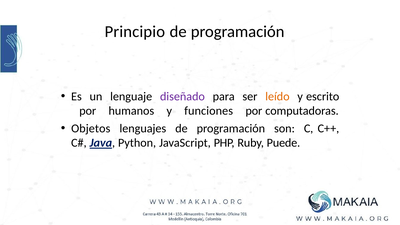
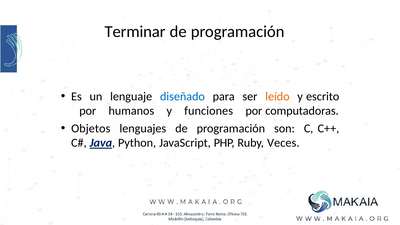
Principio: Principio -> Terminar
diseñado colour: purple -> blue
Puede: Puede -> Veces
